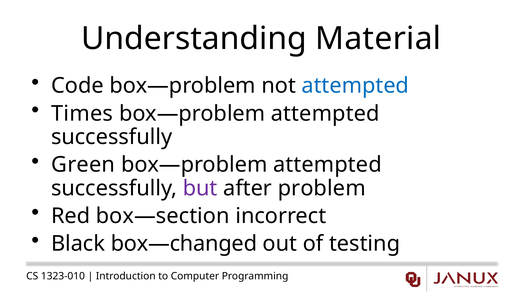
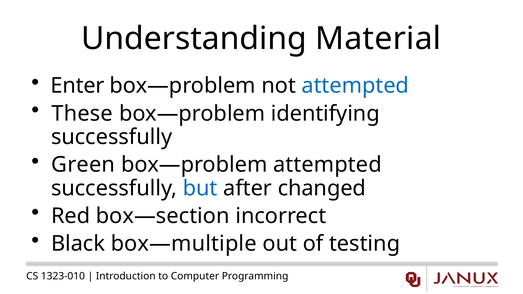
Code: Code -> Enter
Times: Times -> These
attempted at (325, 114): attempted -> identifying
but colour: purple -> blue
problem: problem -> changed
box—changed: box—changed -> box—multiple
